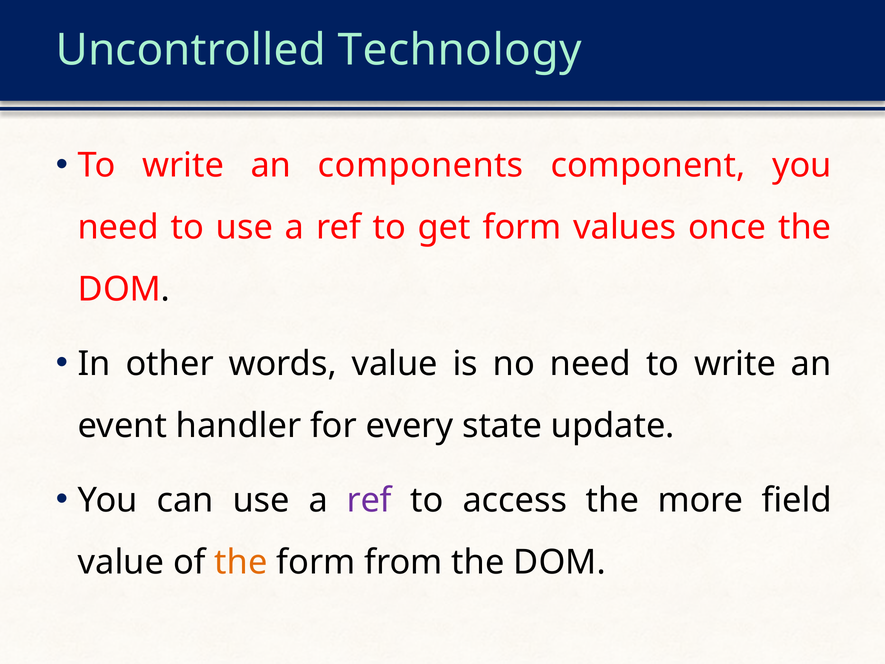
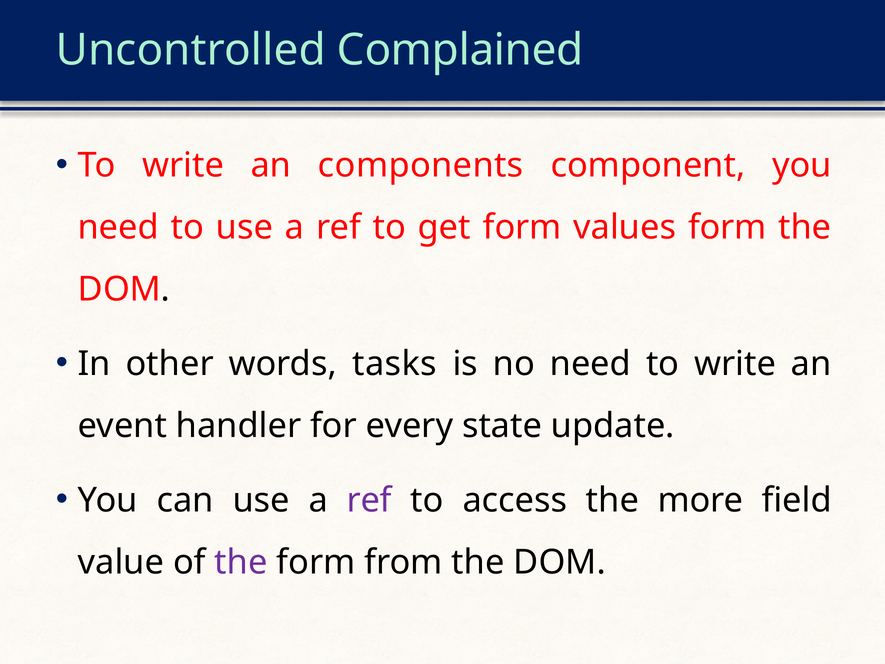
Technology: Technology -> Complained
values once: once -> form
words value: value -> tasks
the at (241, 562) colour: orange -> purple
